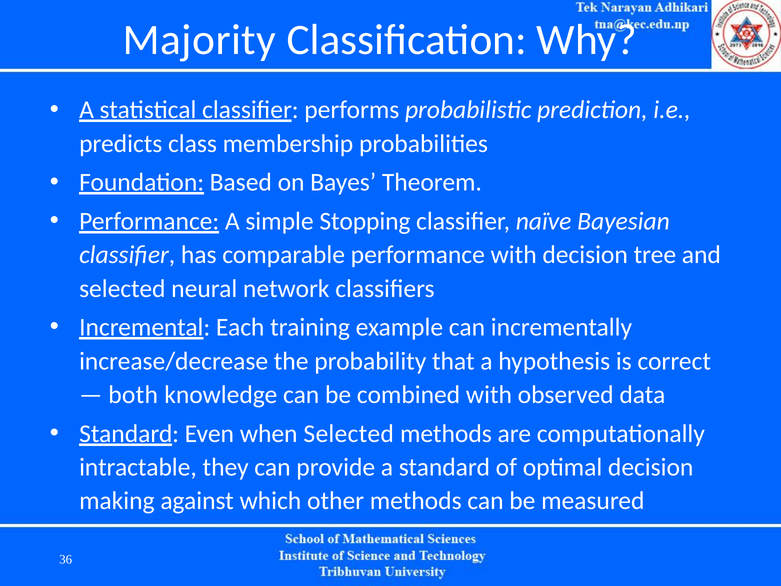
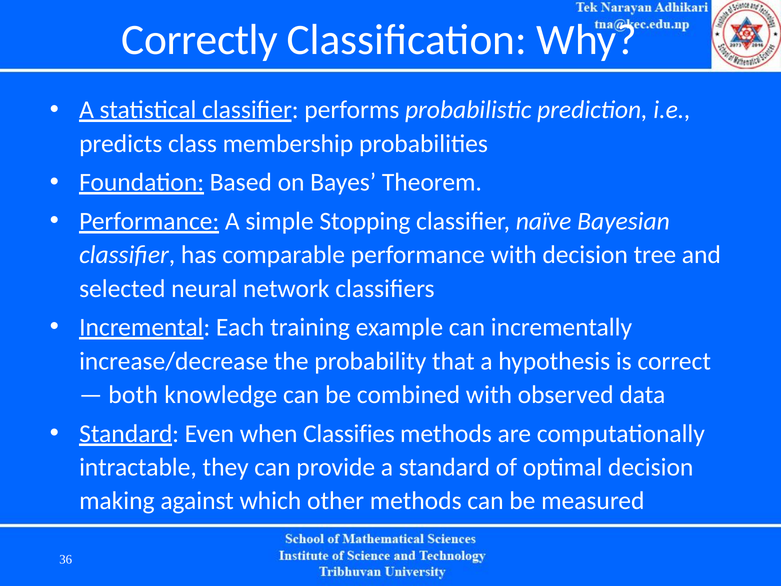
Majority: Majority -> Correctly
when Selected: Selected -> Classifies
